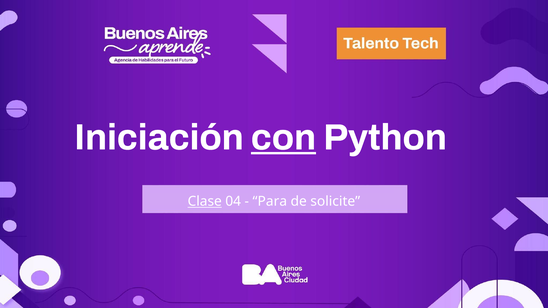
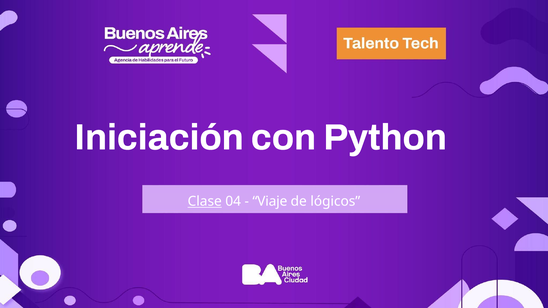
con underline: present -> none
Para: Para -> Viaje
solicite: solicite -> lógicos
